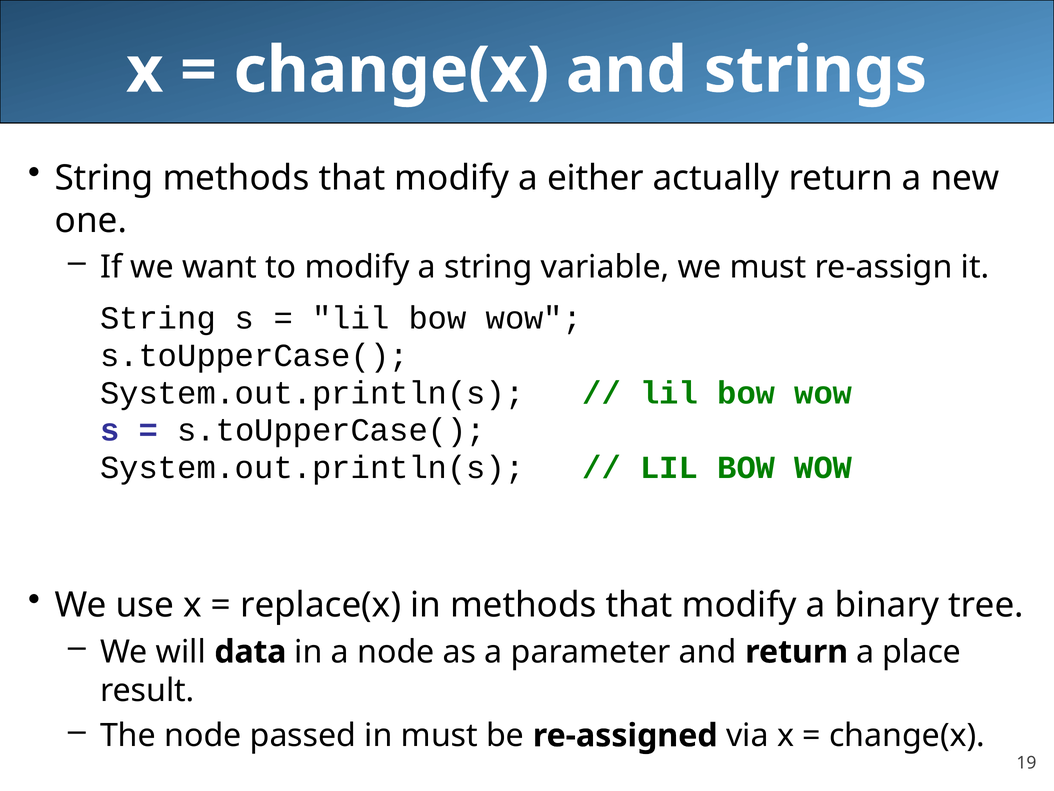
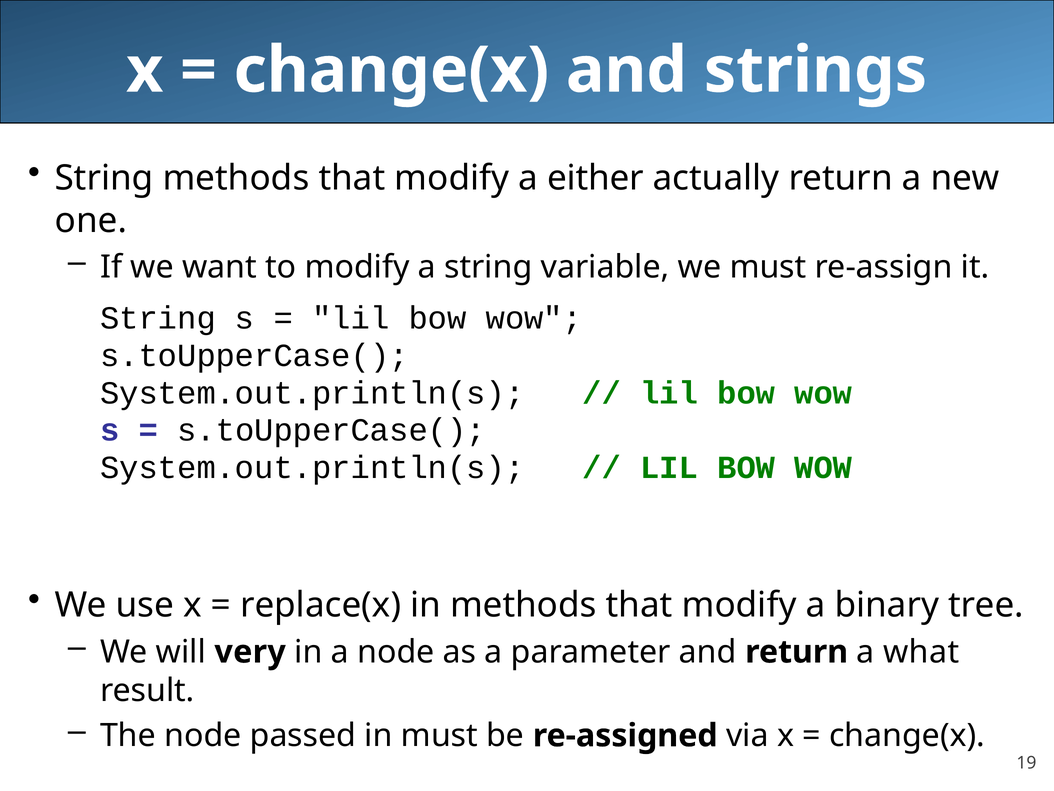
data: data -> very
place: place -> what
